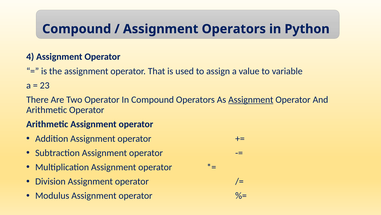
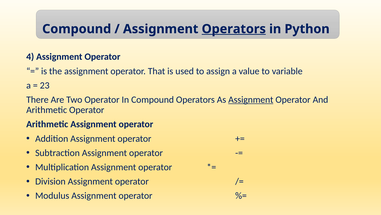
Operators at (234, 29) underline: none -> present
